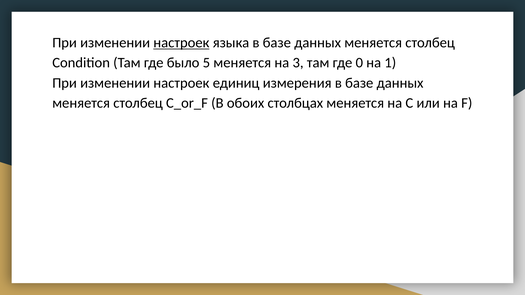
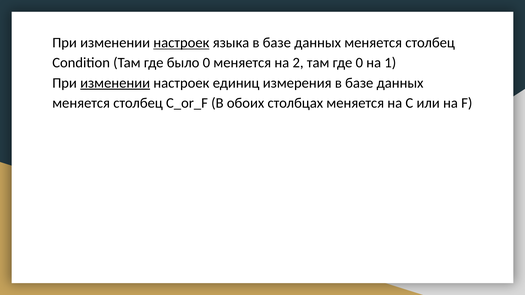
было 5: 5 -> 0
3: 3 -> 2
изменении at (115, 83) underline: none -> present
